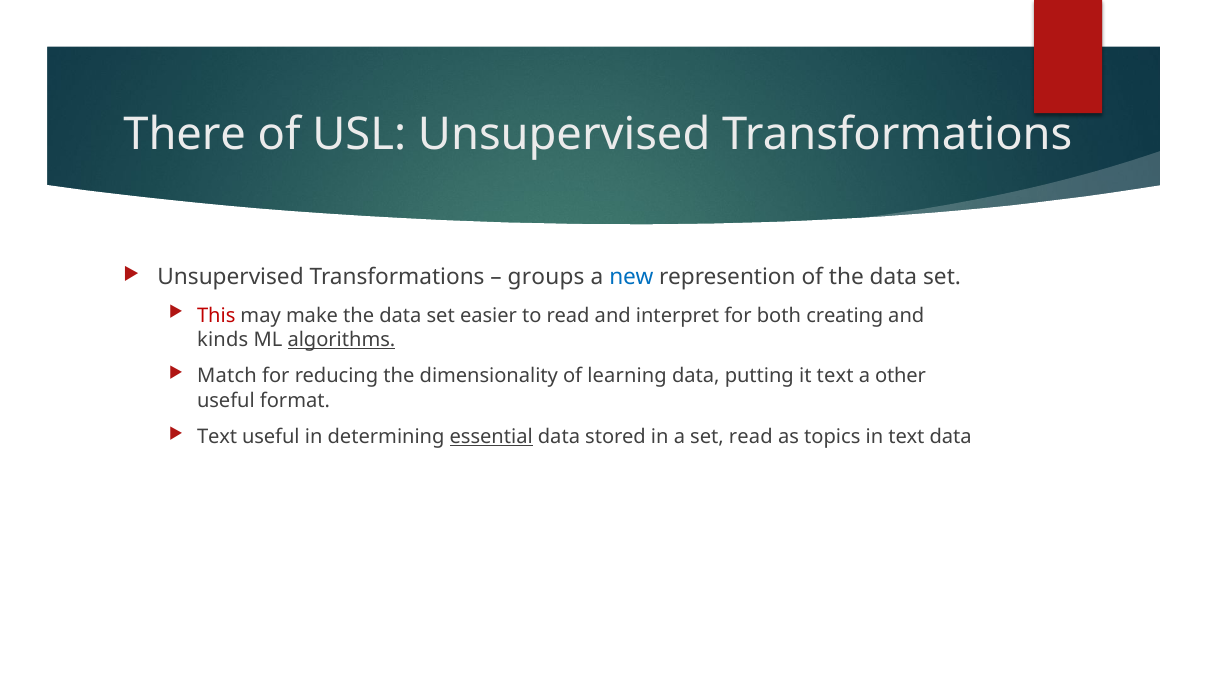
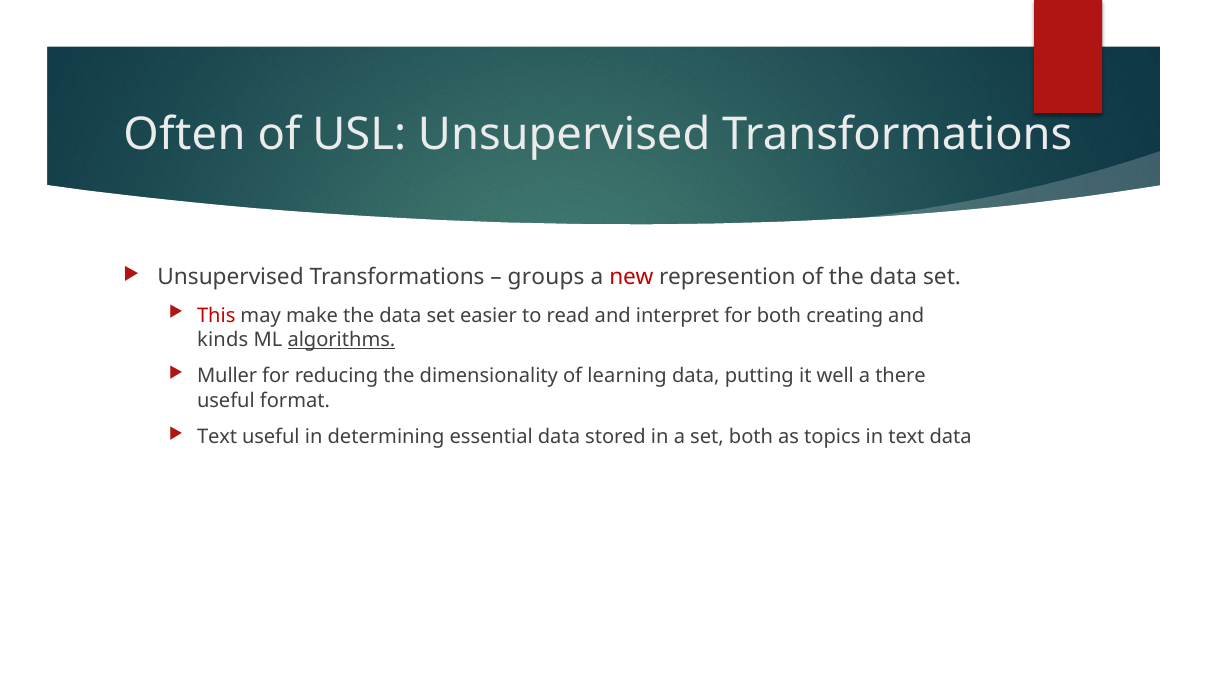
There: There -> Often
new colour: blue -> red
Match: Match -> Muller
it text: text -> well
other: other -> there
essential underline: present -> none
set read: read -> both
